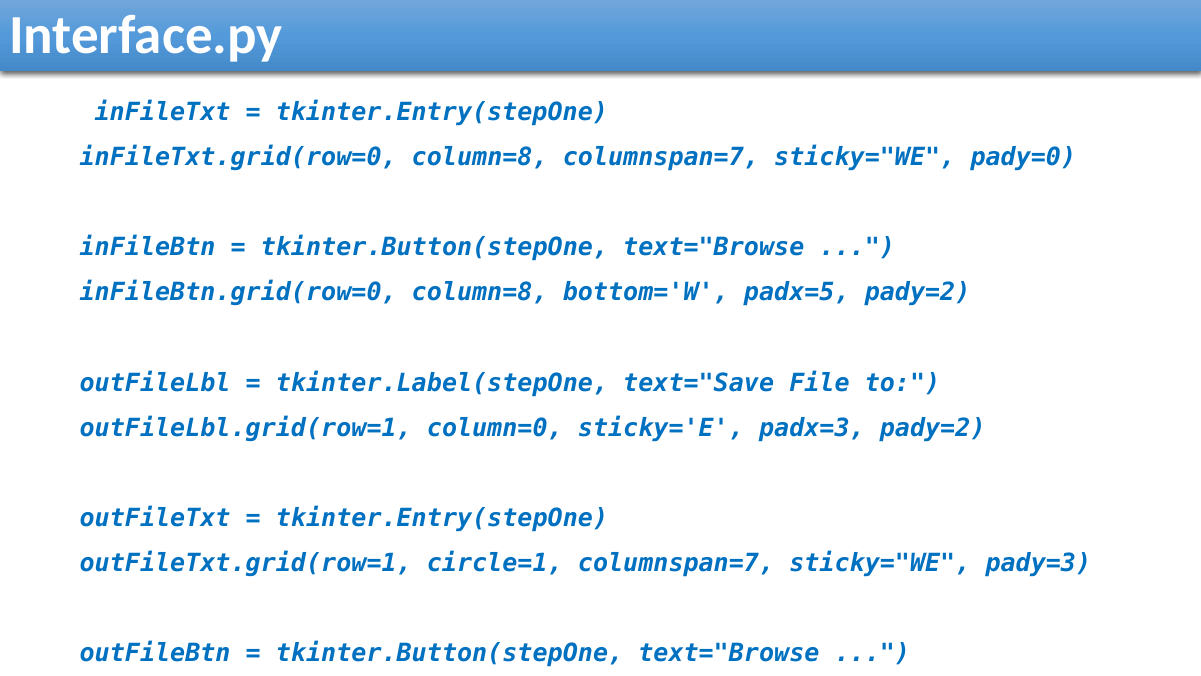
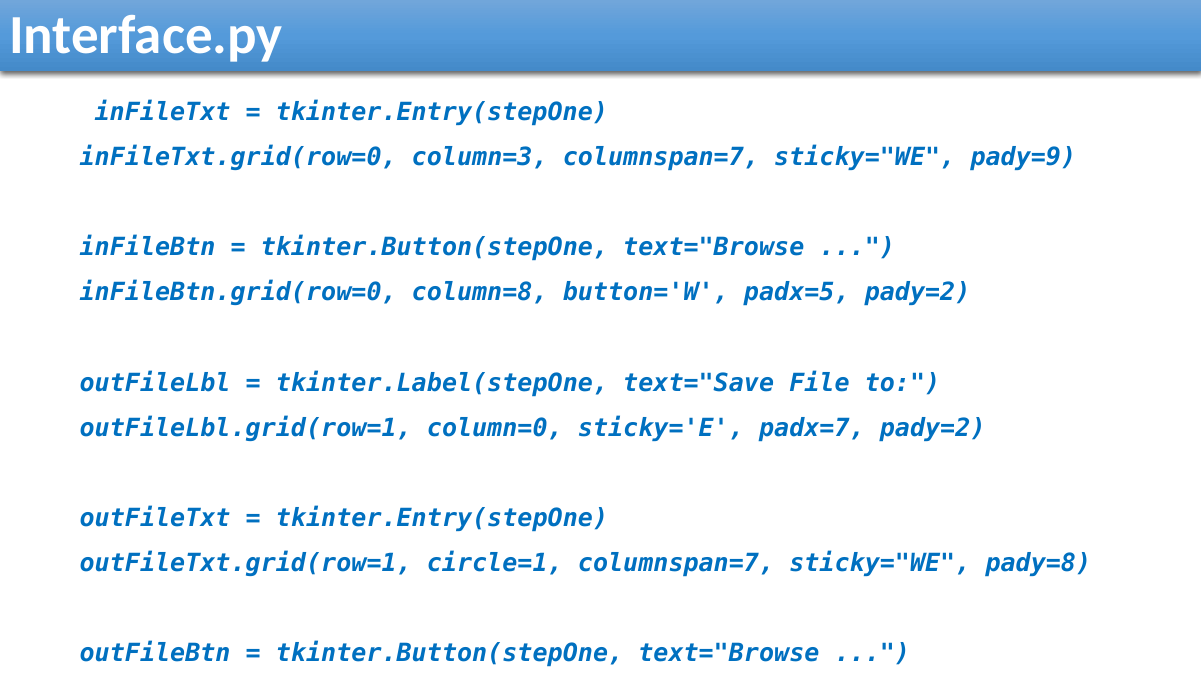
inFileTxt.grid(row=0 column=8: column=8 -> column=3
pady=0: pady=0 -> pady=9
bottom='W: bottom='W -> button='W
padx=3: padx=3 -> padx=7
pady=3: pady=3 -> pady=8
